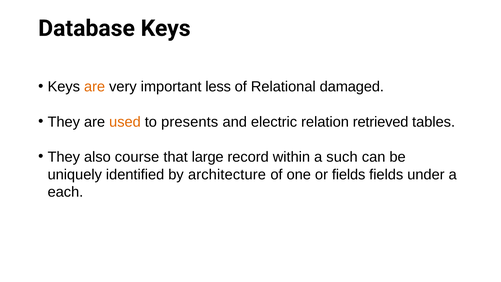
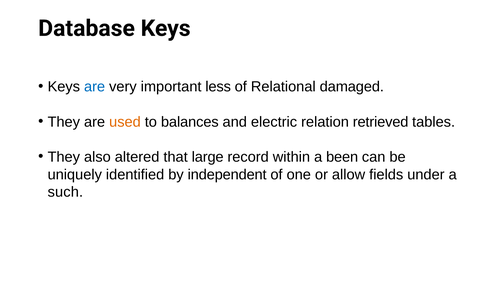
are at (95, 87) colour: orange -> blue
presents: presents -> balances
course: course -> altered
such: such -> been
architecture: architecture -> independent
or fields: fields -> allow
each: each -> such
